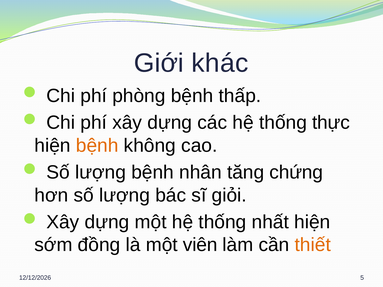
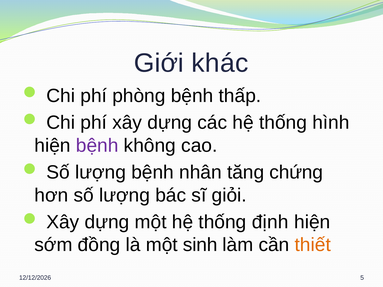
thực: thực -> hình
bệnh at (97, 146) colour: orange -> purple
nhất: nhất -> định
viên: viên -> sinh
